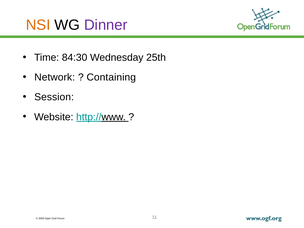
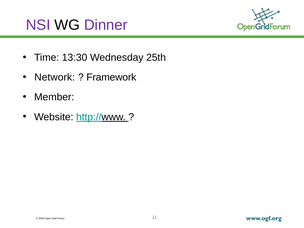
NSI colour: orange -> purple
84:30: 84:30 -> 13:30
Containing: Containing -> Framework
Session: Session -> Member
